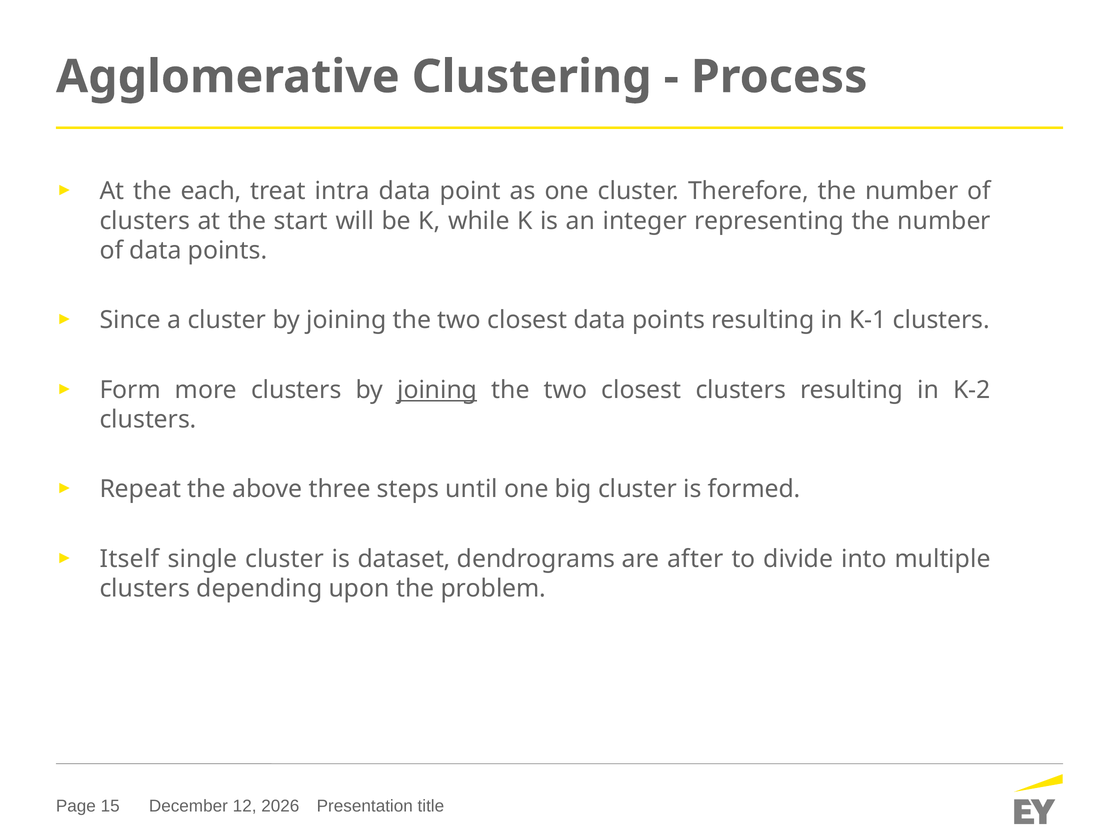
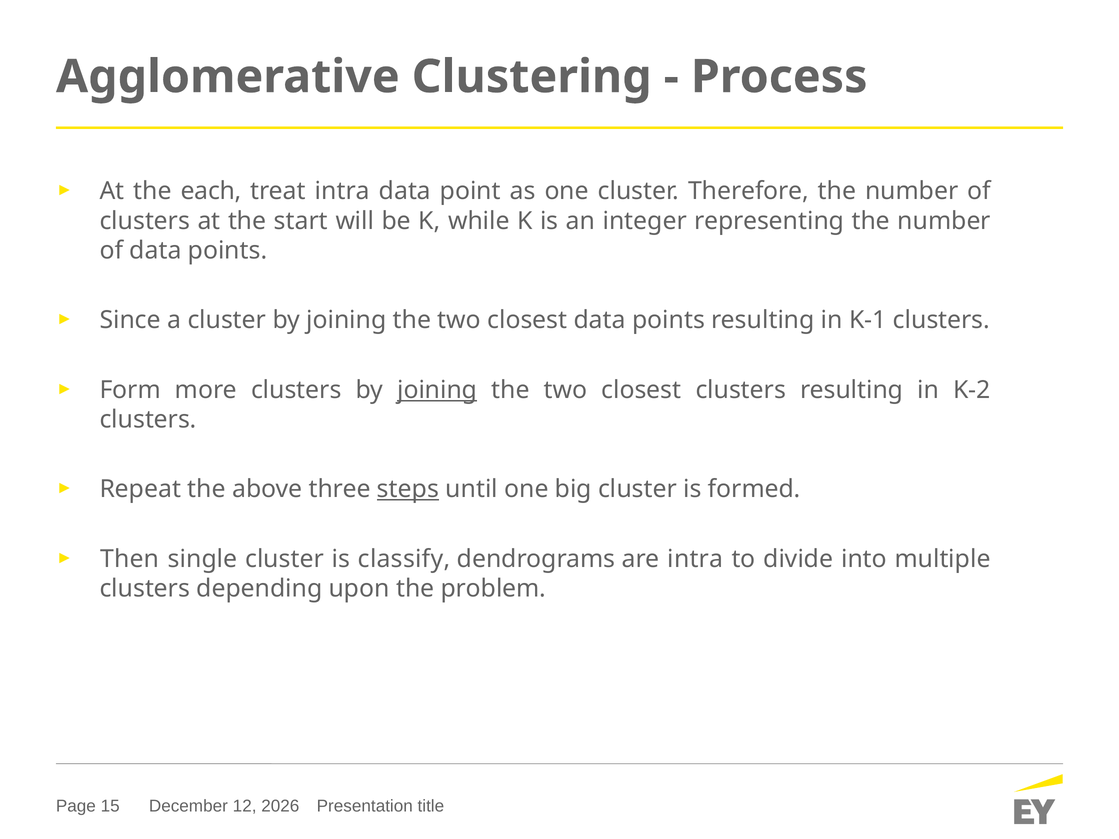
steps underline: none -> present
Itself: Itself -> Then
dataset: dataset -> classify
are after: after -> intra
